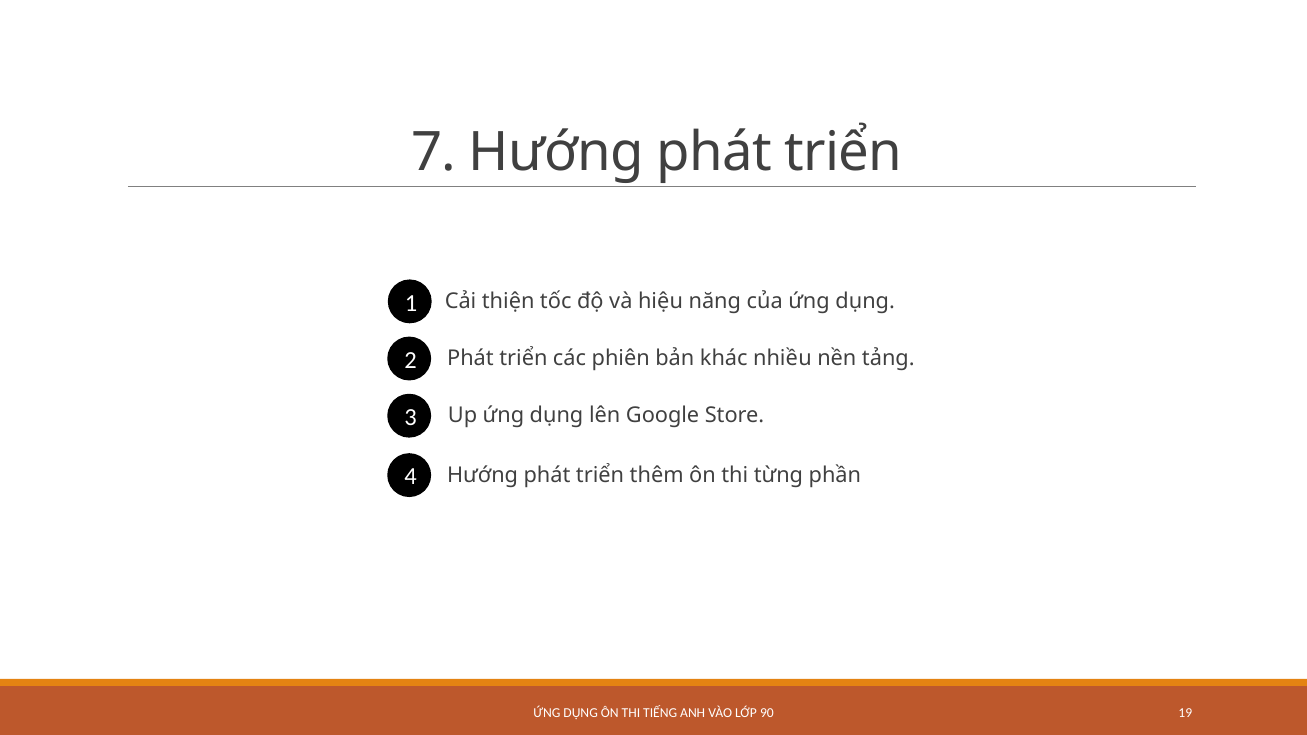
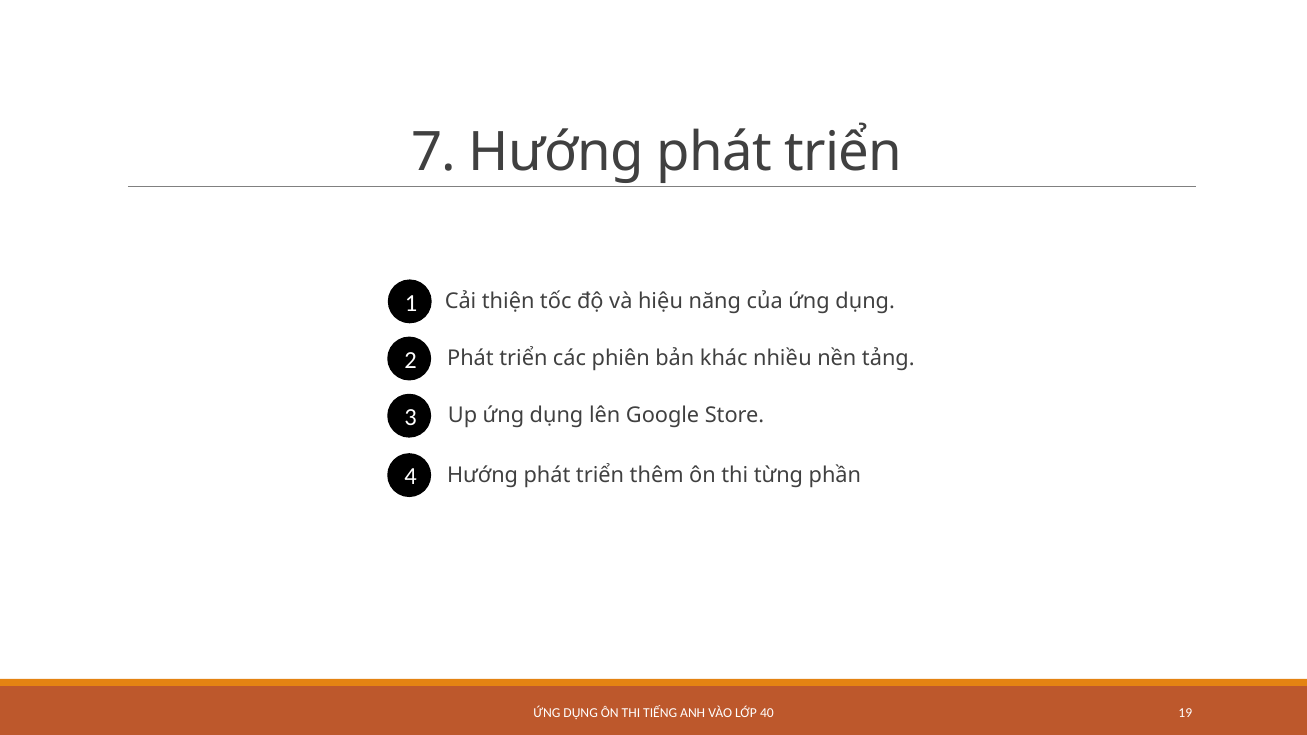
90: 90 -> 40
